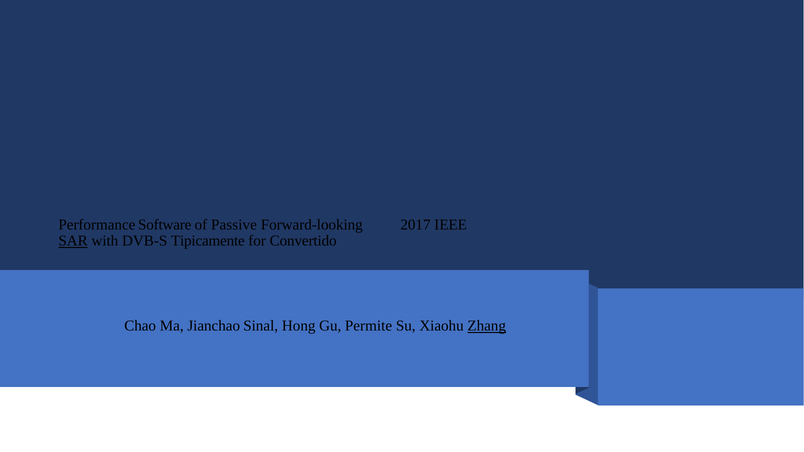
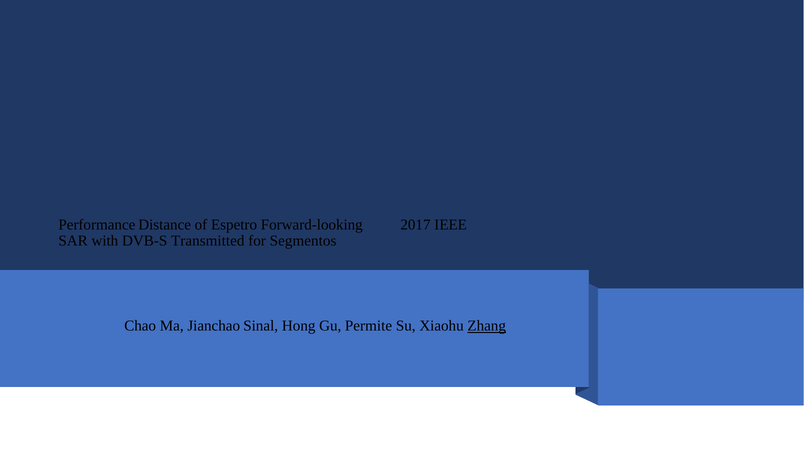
Software: Software -> Distance
Passive: Passive -> Espetro
SAR underline: present -> none
Tipicamente: Tipicamente -> Transmitted
Convertido: Convertido -> Segmentos
